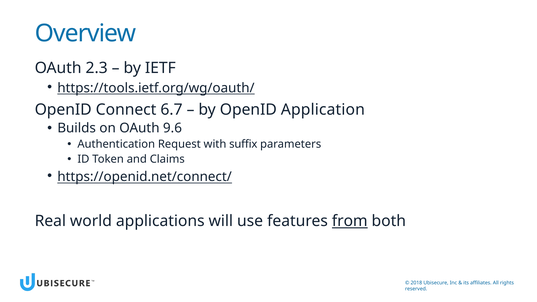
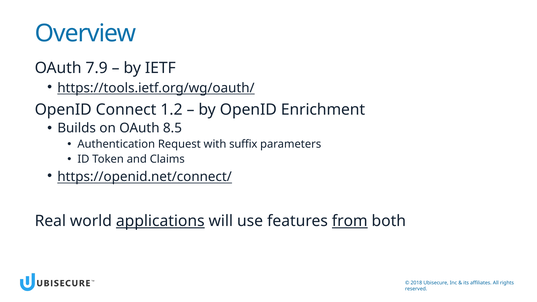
2.3: 2.3 -> 7.9
6.7: 6.7 -> 1.2
Application: Application -> Enrichment
9.6: 9.6 -> 8.5
applications underline: none -> present
